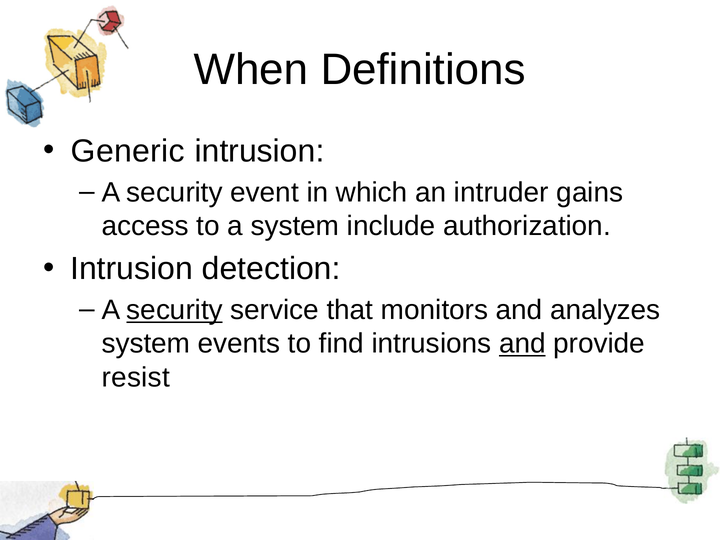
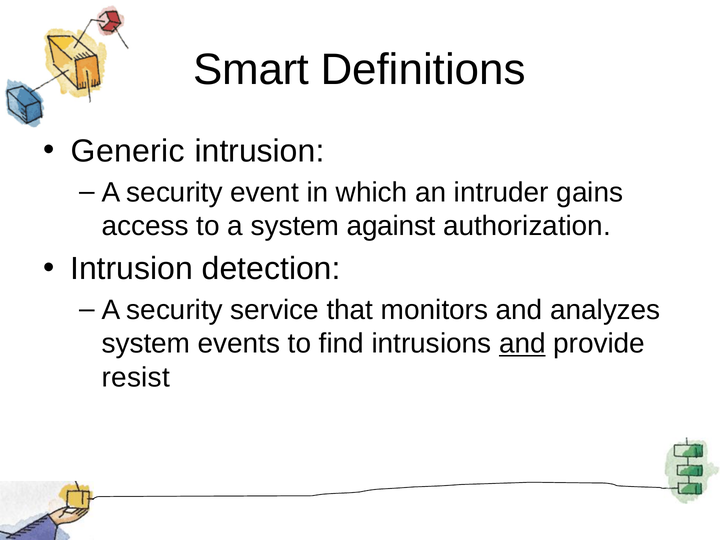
When: When -> Smart
include: include -> against
security at (175, 310) underline: present -> none
